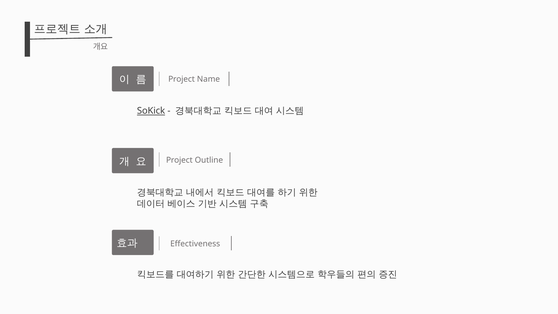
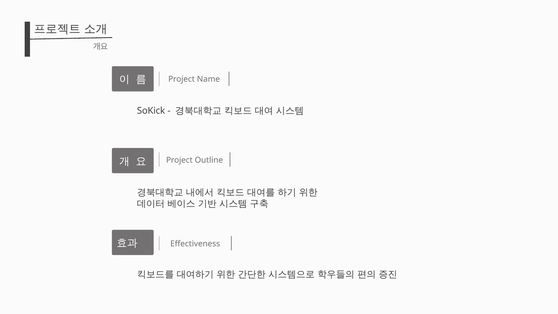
SoKick underline: present -> none
